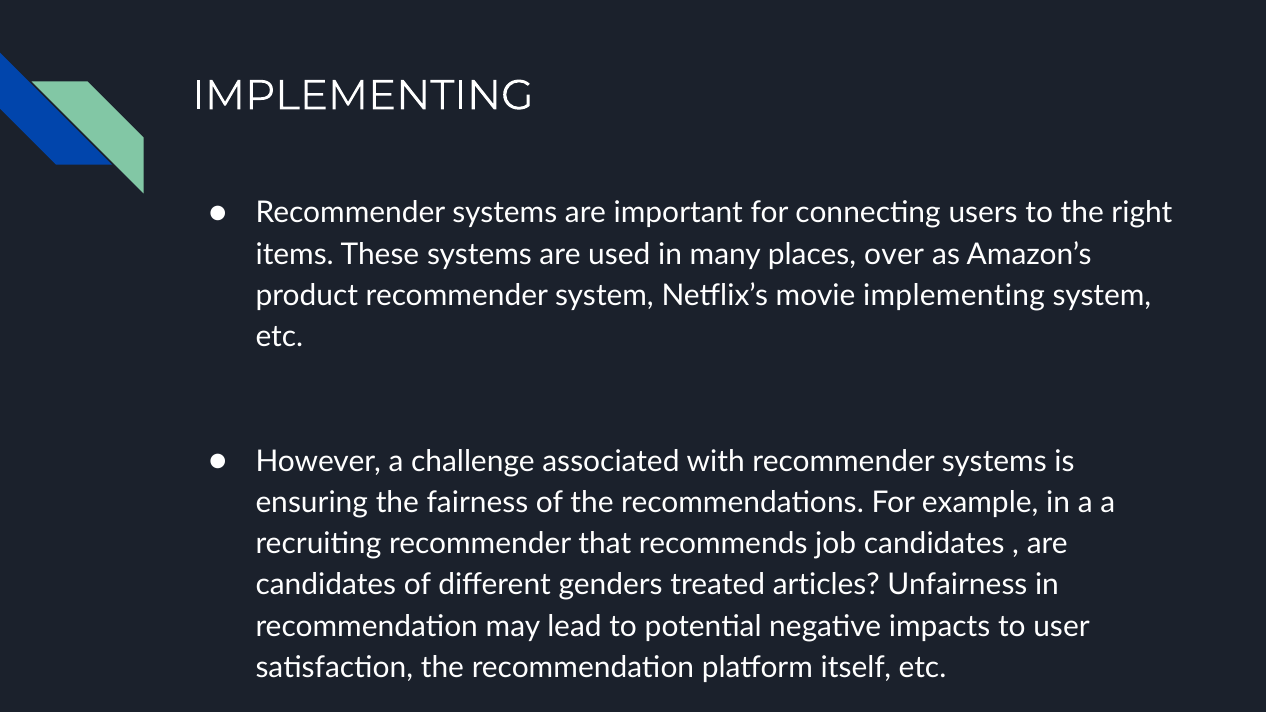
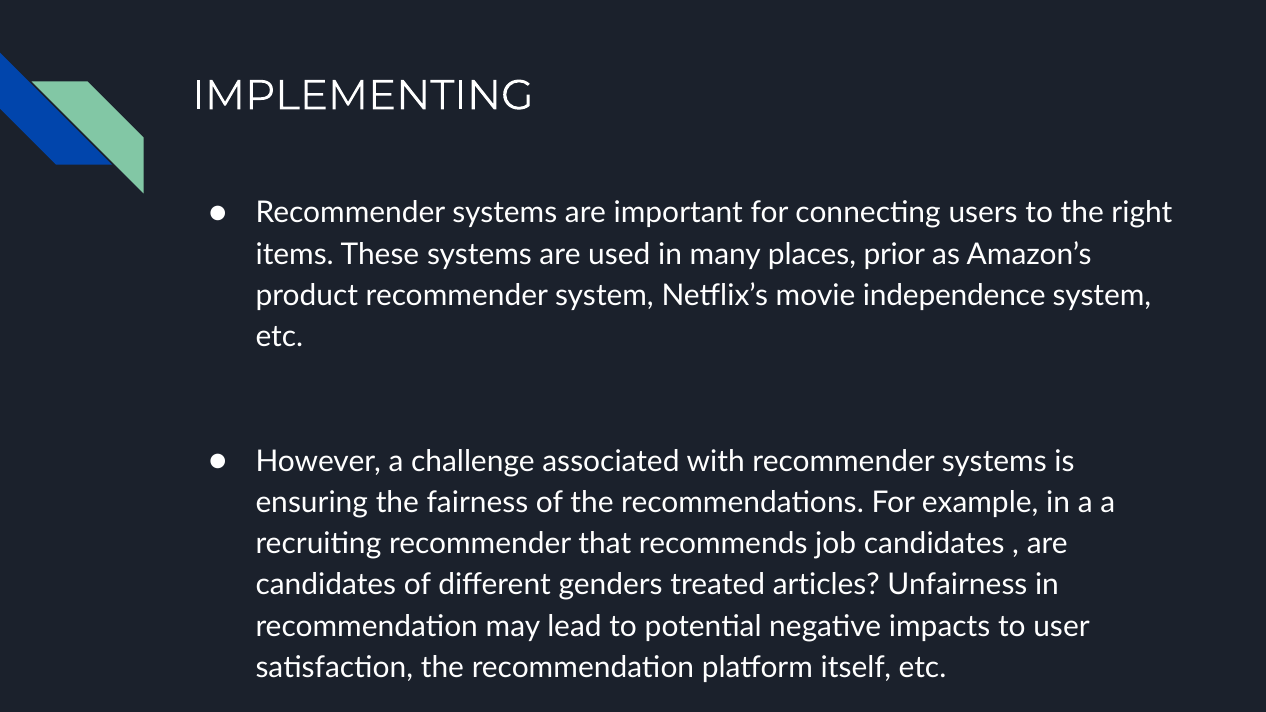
over: over -> prior
movie implementing: implementing -> independence
